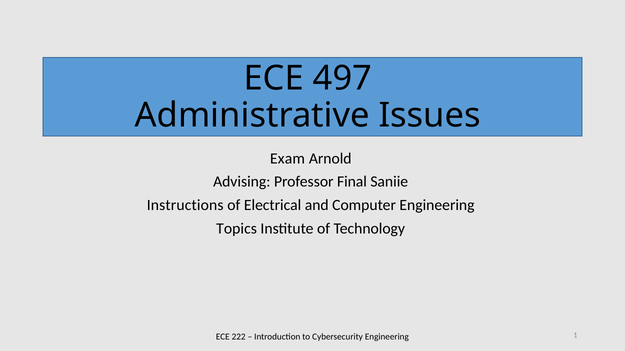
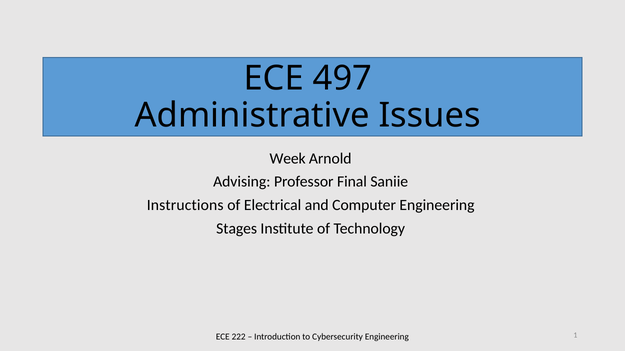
Exam: Exam -> Week
Topics: Topics -> Stages
